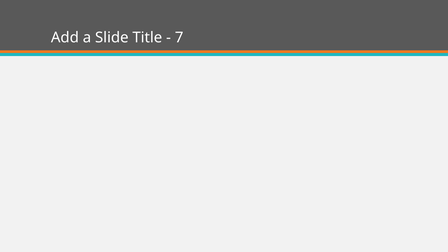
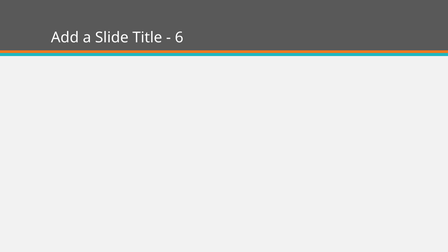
7: 7 -> 6
